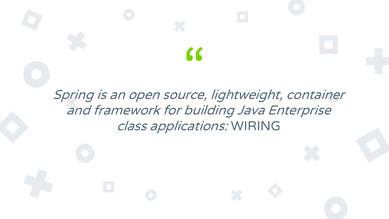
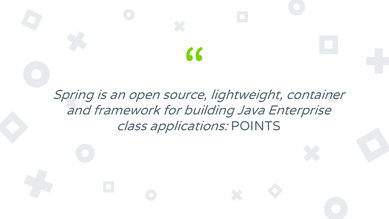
WIRING: WIRING -> POINTS
